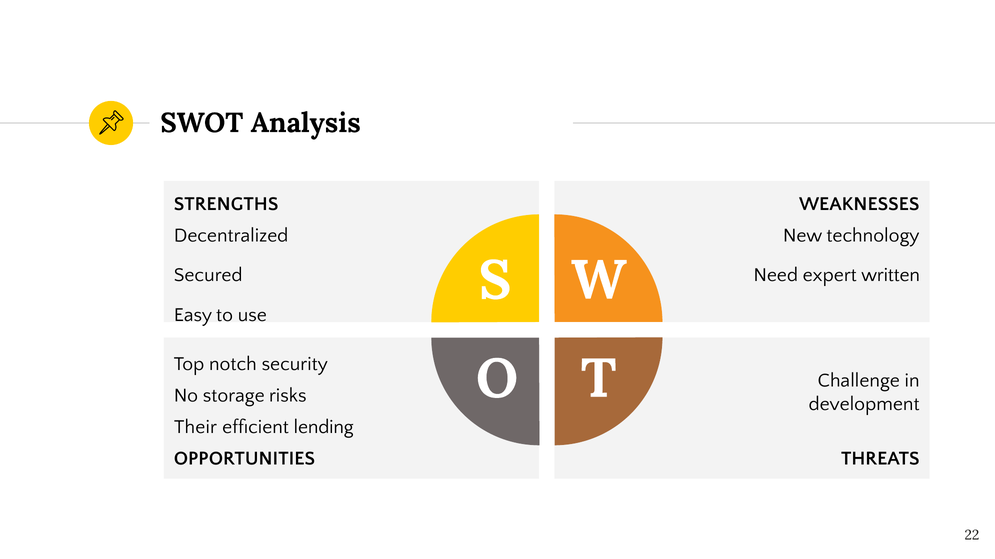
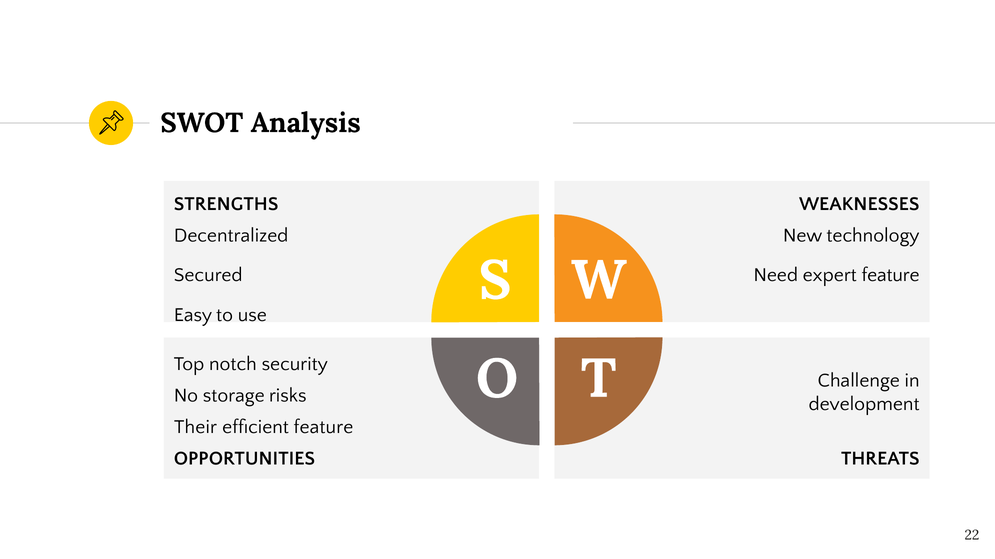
expert written: written -> feature
efficient lending: lending -> feature
